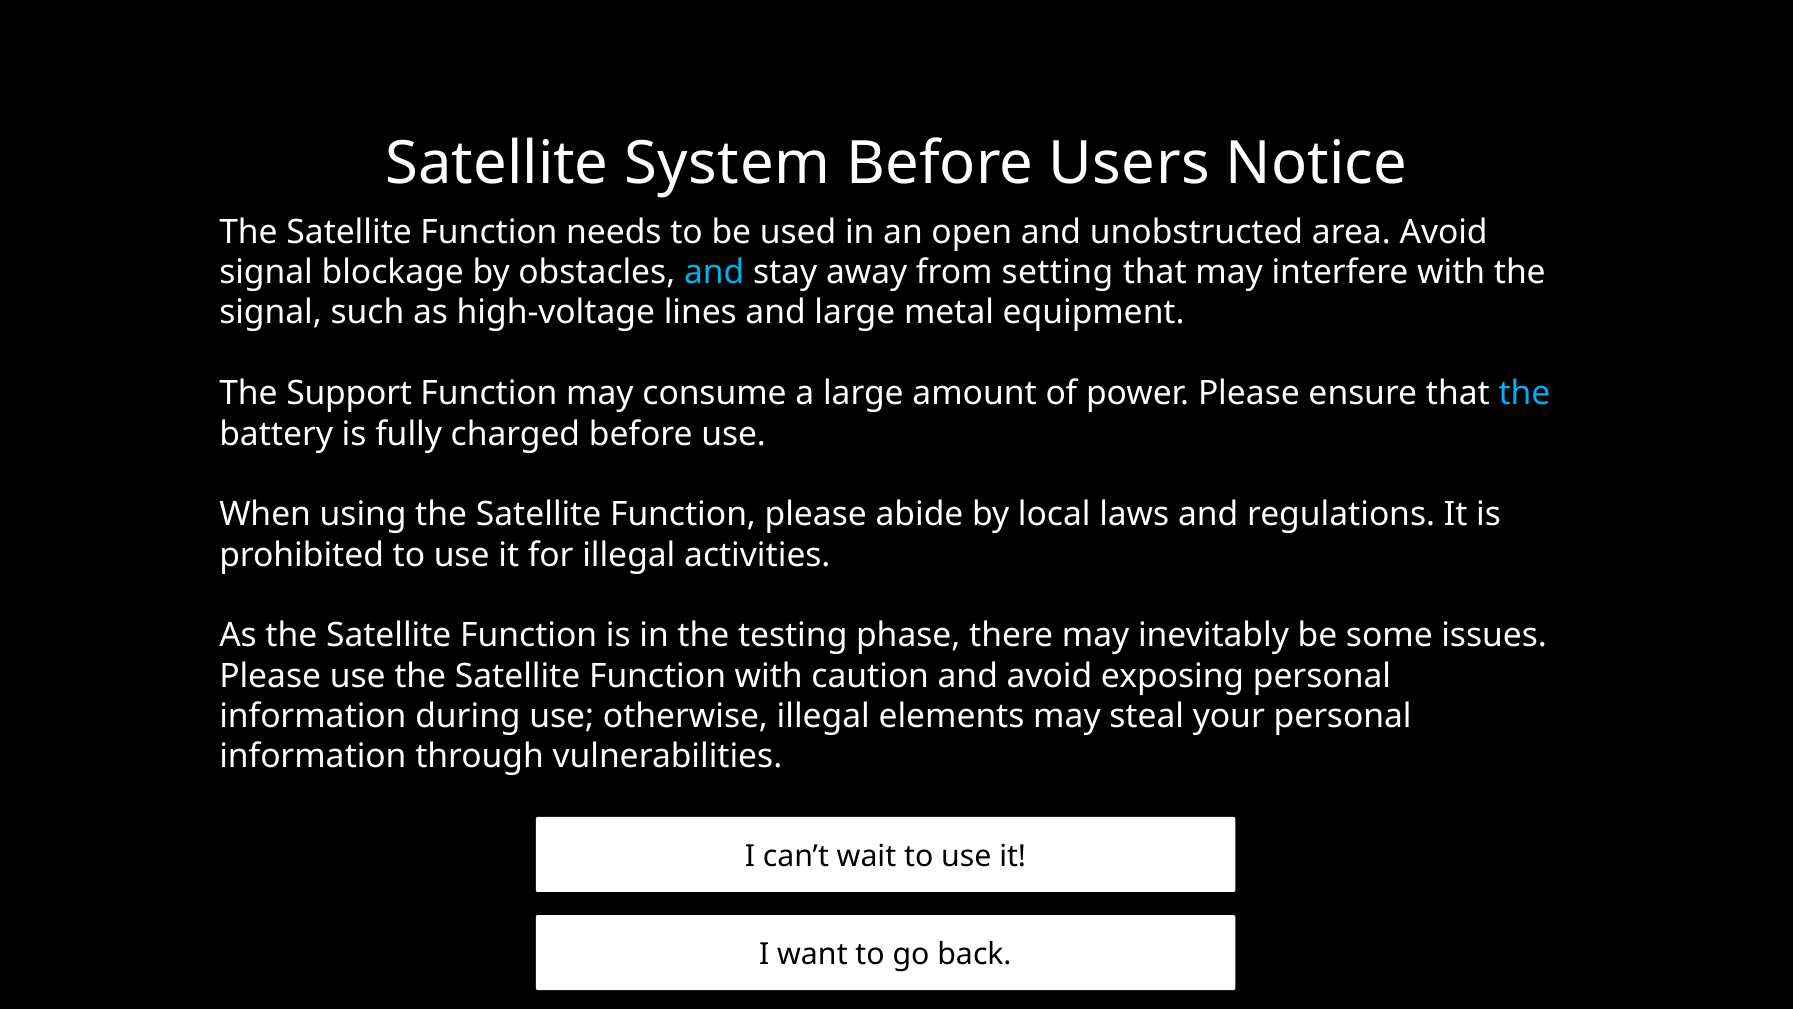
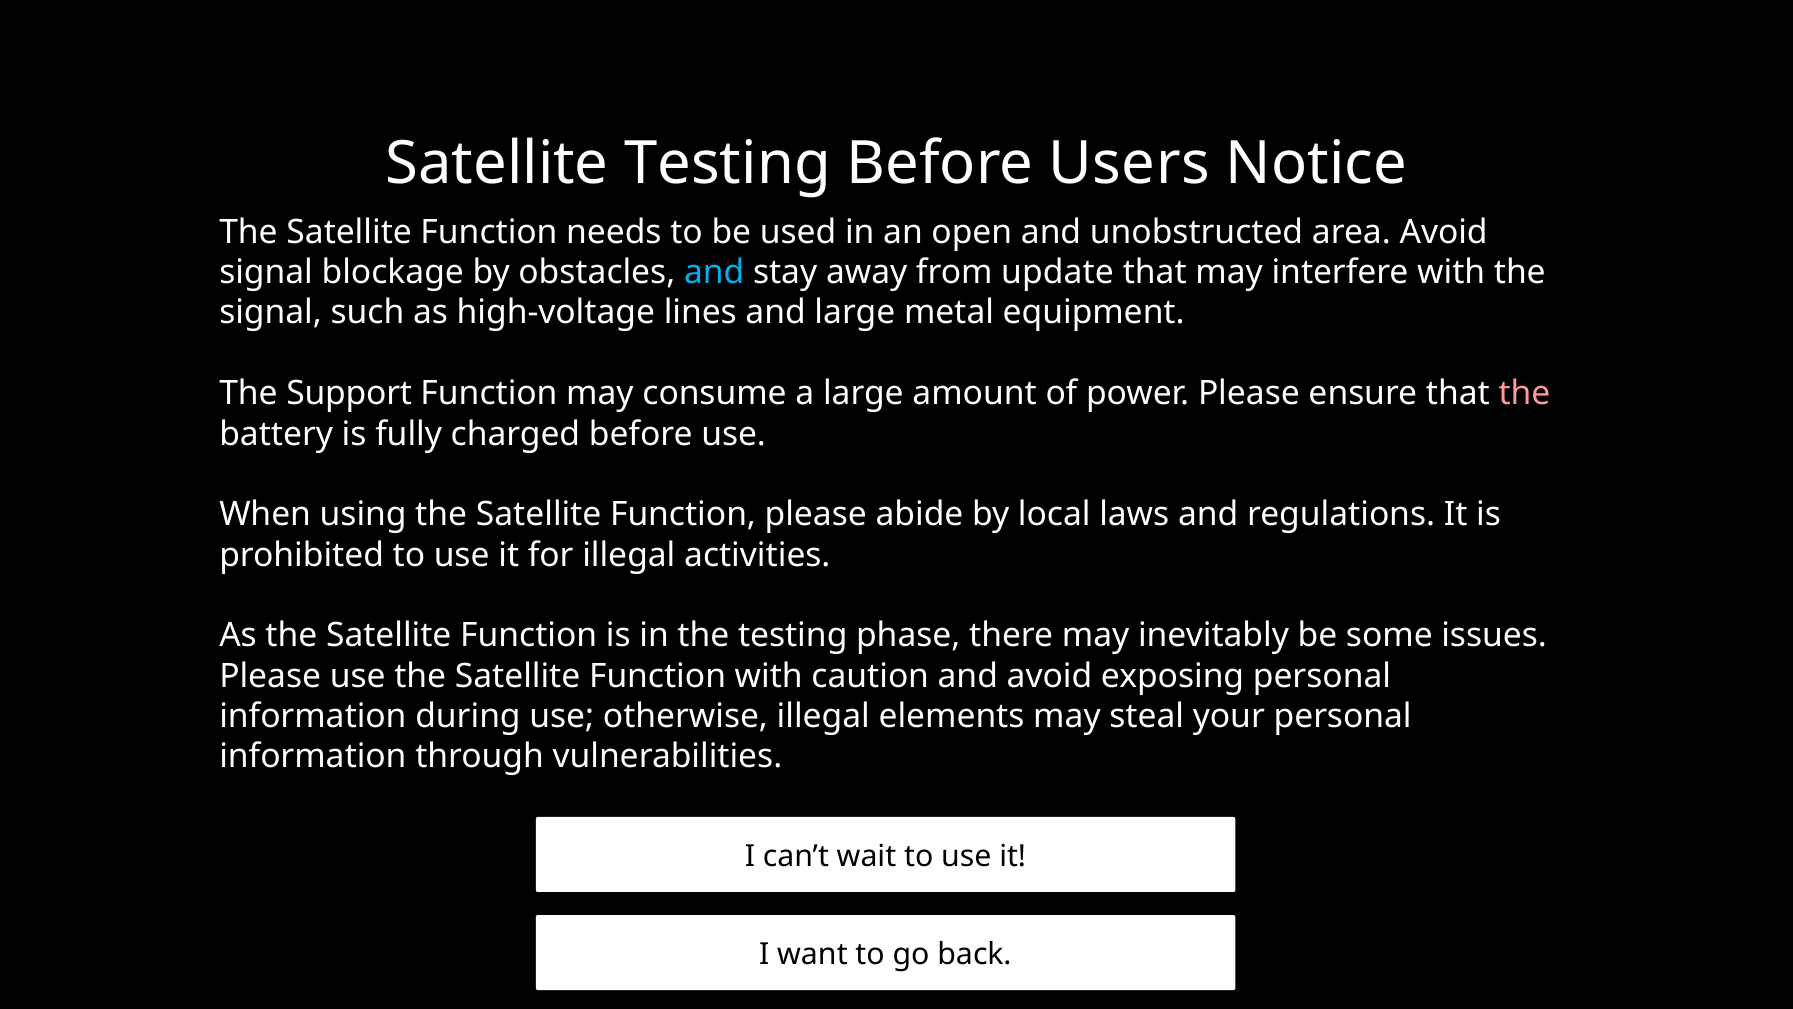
Satellite System: System -> Testing
setting: setting -> update
the at (1525, 393) colour: light blue -> pink
